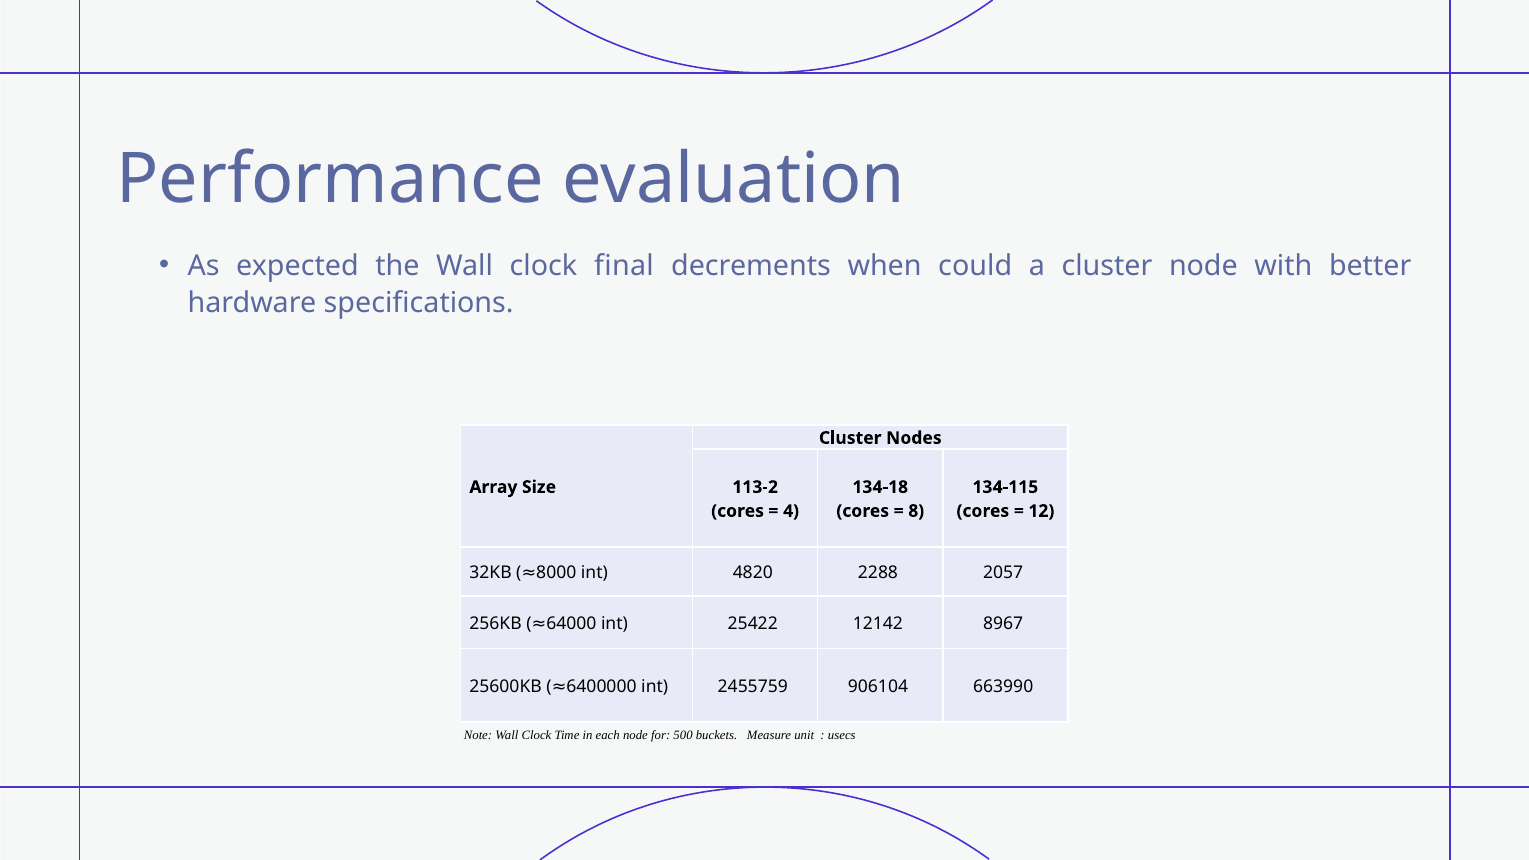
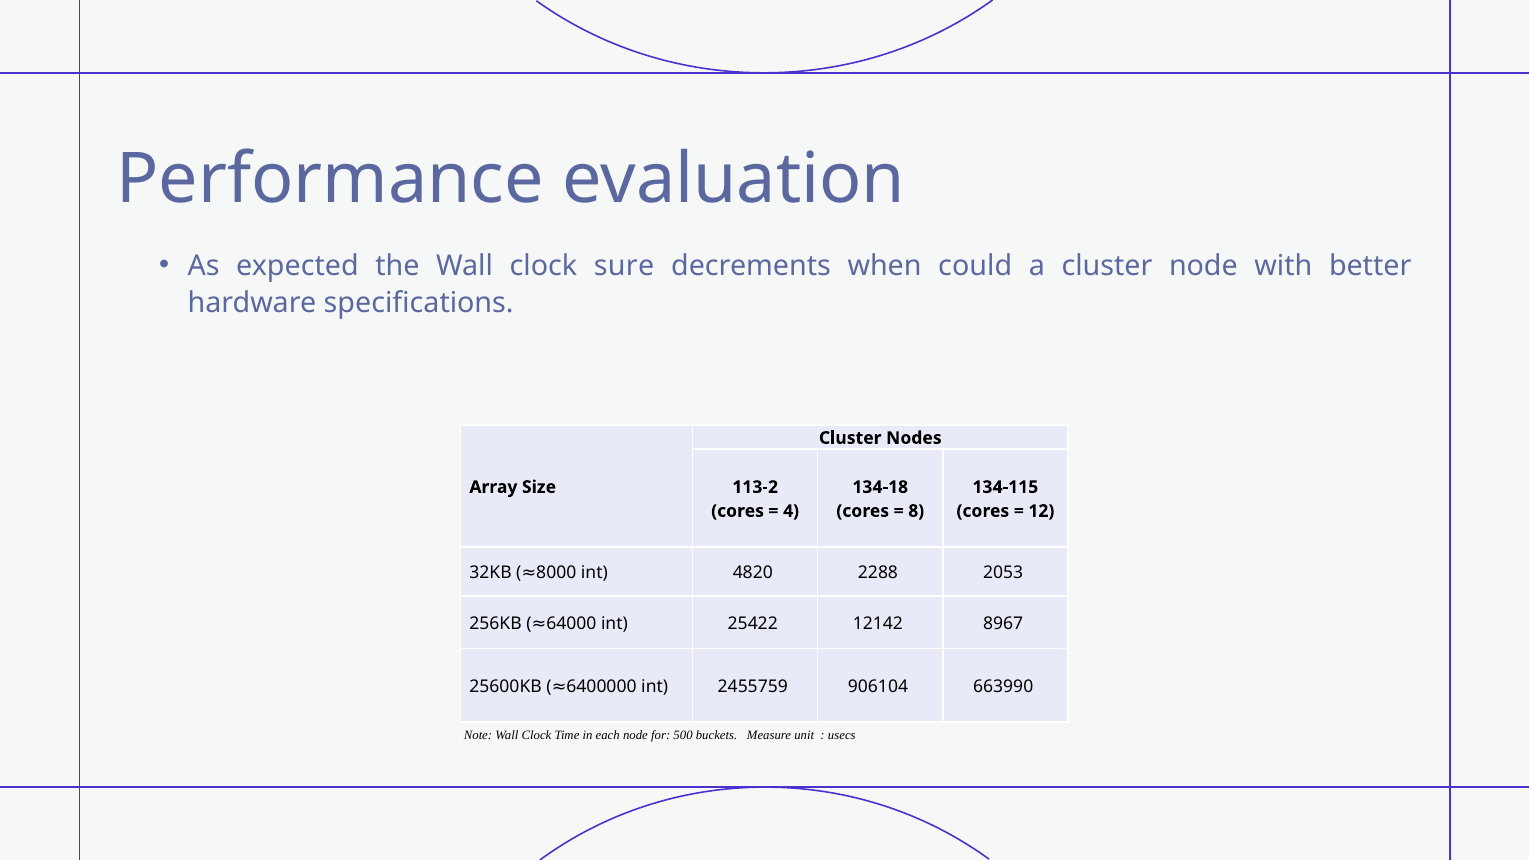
final: final -> sure
2057: 2057 -> 2053
